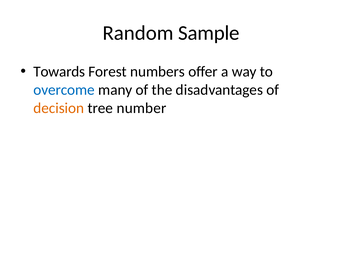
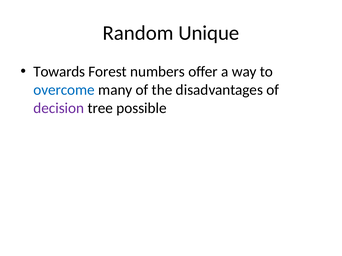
Sample: Sample -> Unique
decision colour: orange -> purple
number: number -> possible
